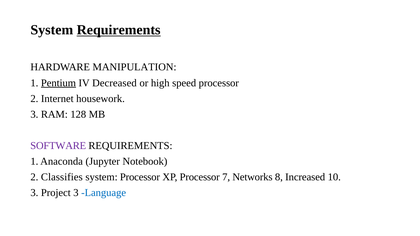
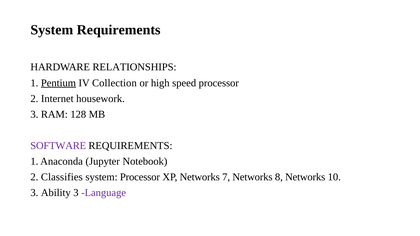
Requirements at (119, 30) underline: present -> none
MANIPULATION: MANIPULATION -> RELATIONSHIPS
Decreased: Decreased -> Collection
XP Processor: Processor -> Networks
8 Increased: Increased -> Networks
Project: Project -> Ability
Language colour: blue -> purple
